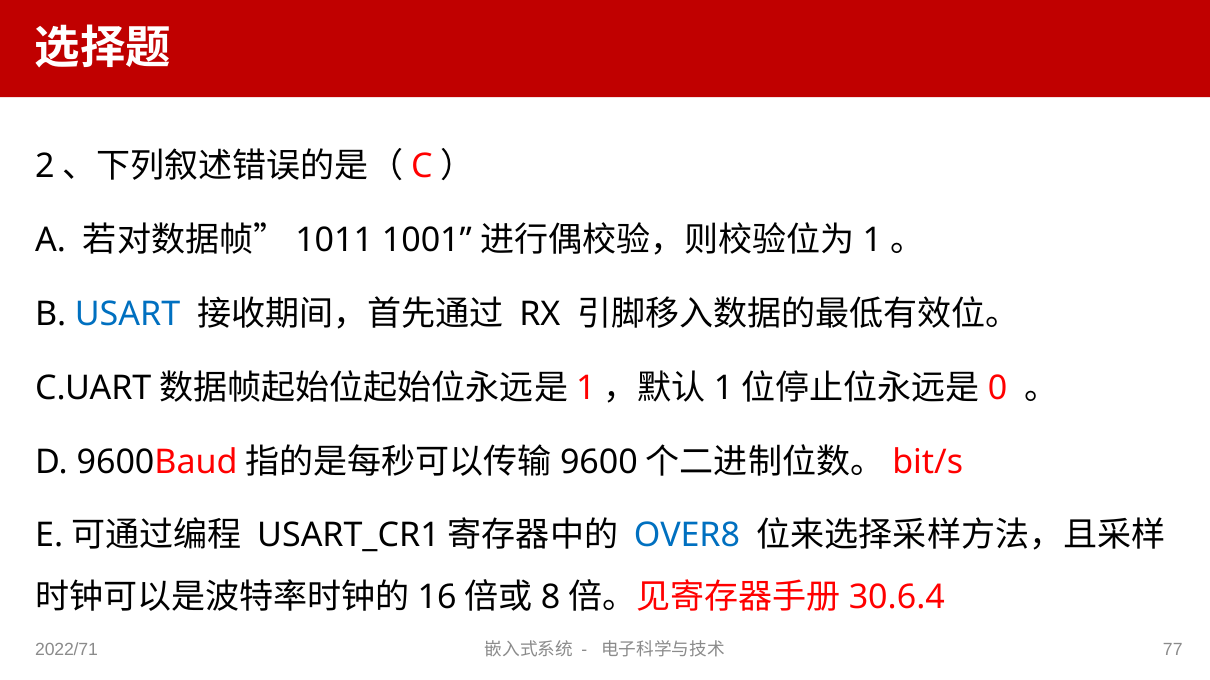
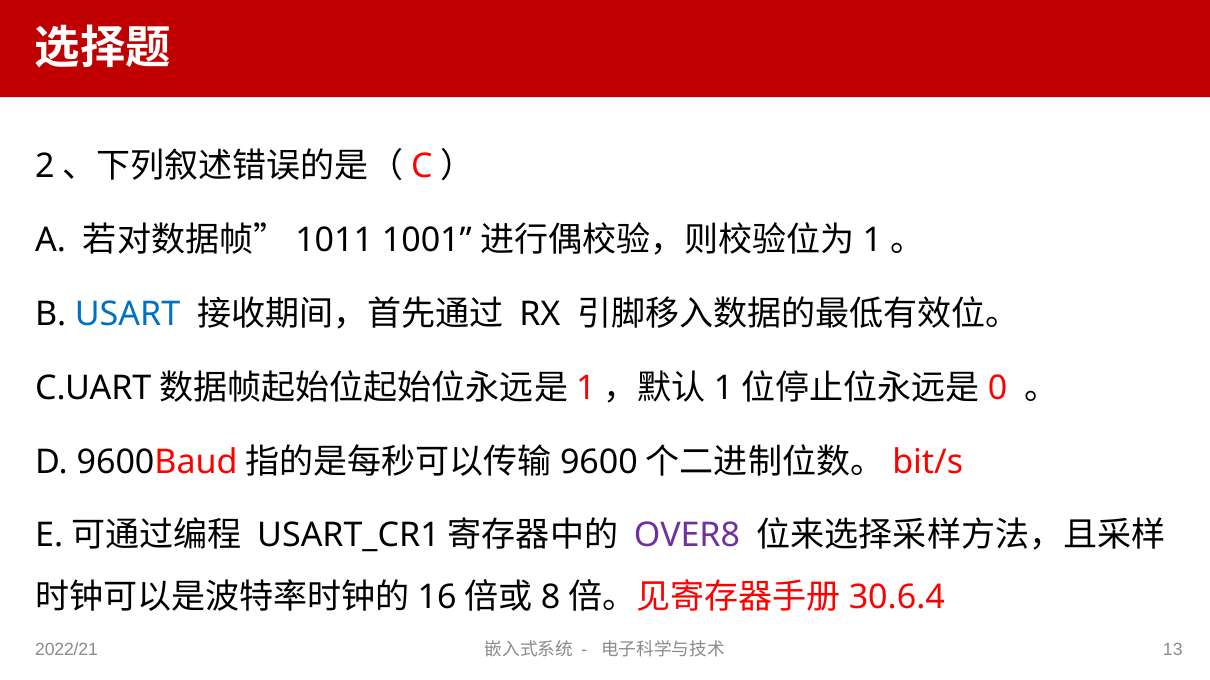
OVER8 colour: blue -> purple
2022/71: 2022/71 -> 2022/21
77: 77 -> 13
